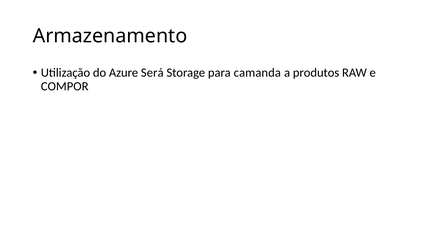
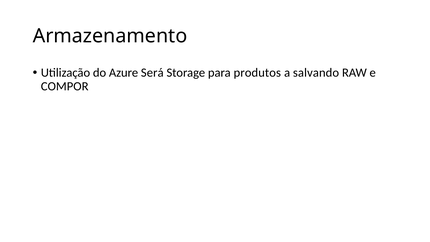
camanda: camanda -> produtos
produtos: produtos -> salvando
